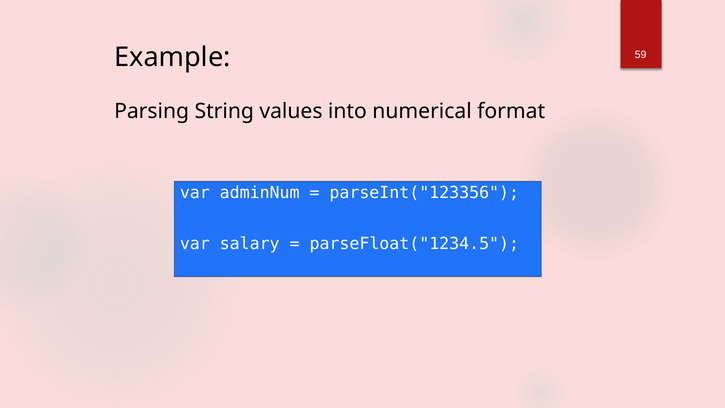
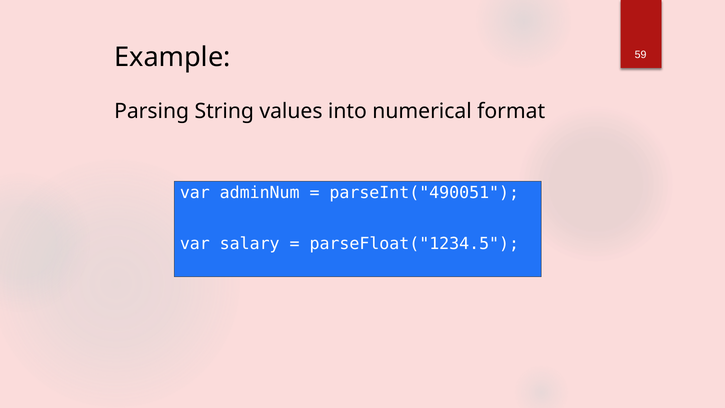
parseInt("123356: parseInt("123356 -> parseInt("490051
